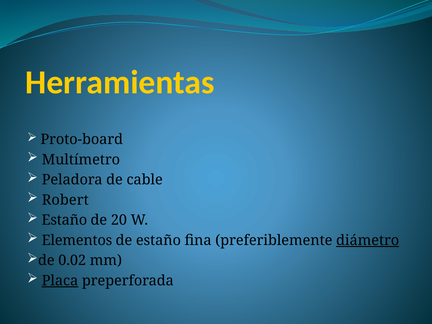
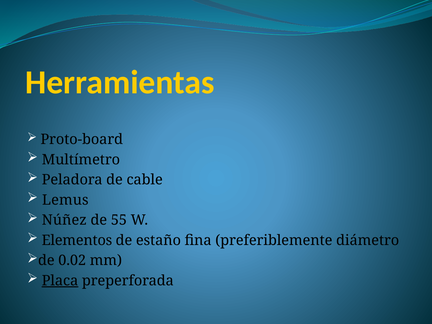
Robert: Robert -> Lemus
Estaño at (64, 220): Estaño -> Núñez
20: 20 -> 55
diámetro underline: present -> none
